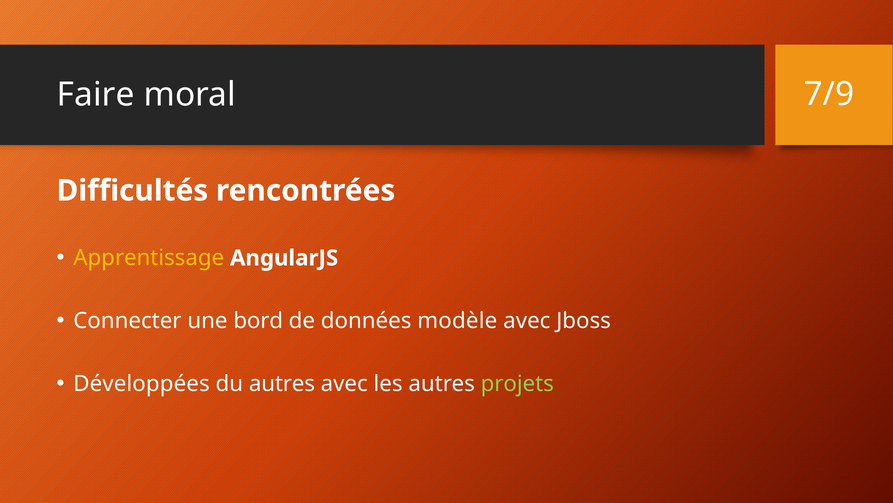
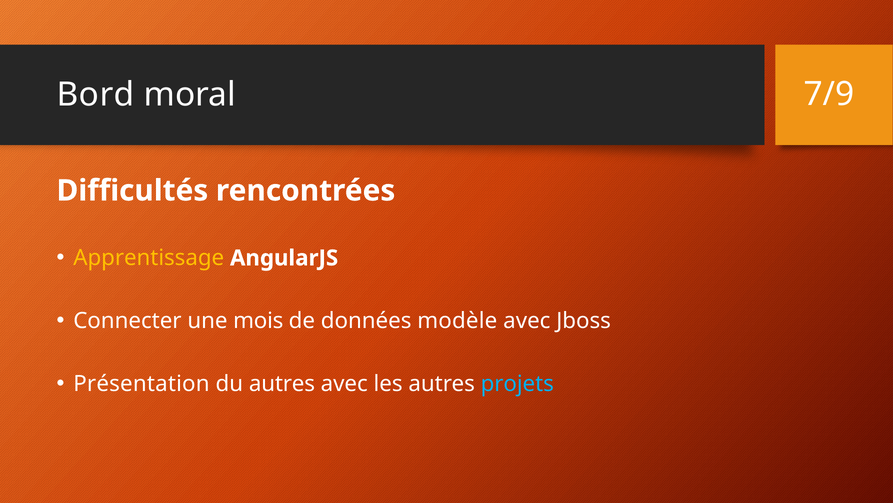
Faire: Faire -> Bord
bord: bord -> mois
Développées: Développées -> Présentation
projets colour: light green -> light blue
